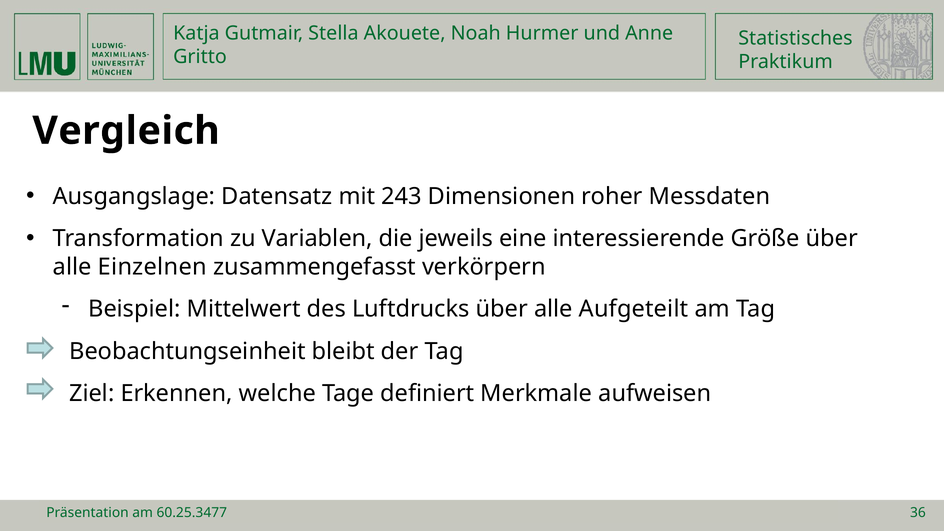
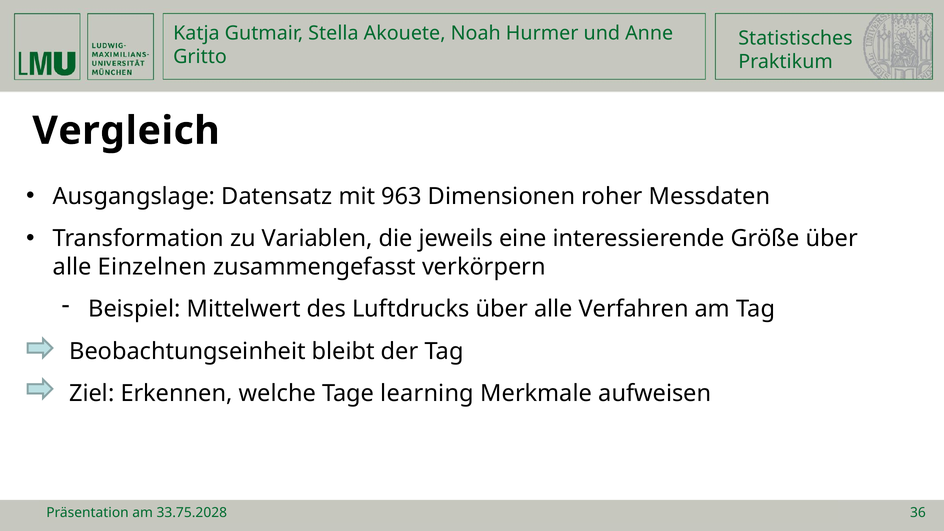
243: 243 -> 963
Aufgeteilt: Aufgeteilt -> Verfahren
definiert: definiert -> learning
60.25.3477: 60.25.3477 -> 33.75.2028
